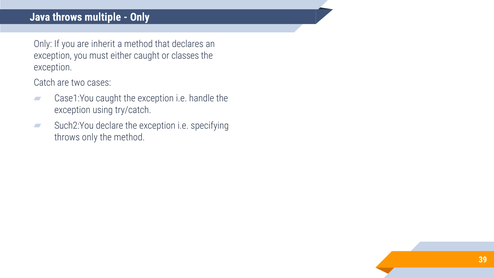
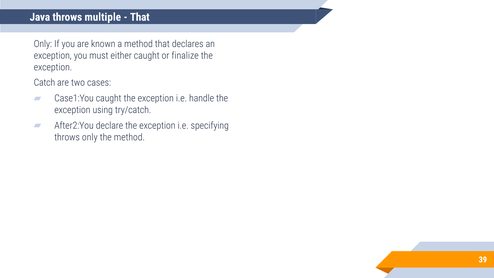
Only at (140, 17): Only -> That
inherit: inherit -> known
classes: classes -> finalize
Such2:You: Such2:You -> After2:You
